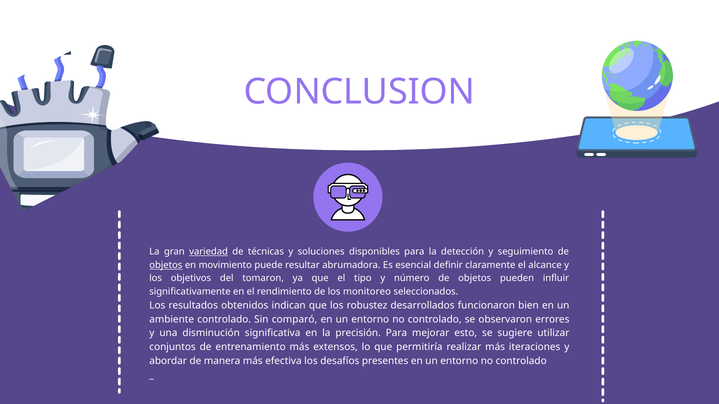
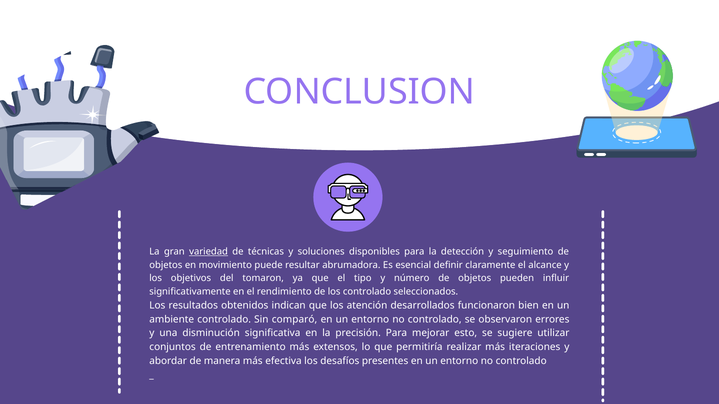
objetos at (166, 265) underline: present -> none
los monitoreo: monitoreo -> controlado
robustez: robustez -> atención
